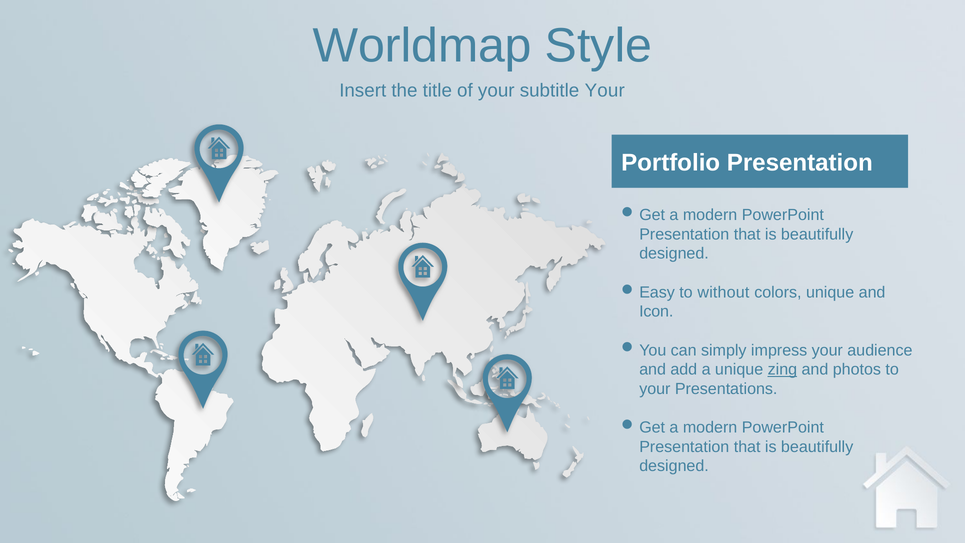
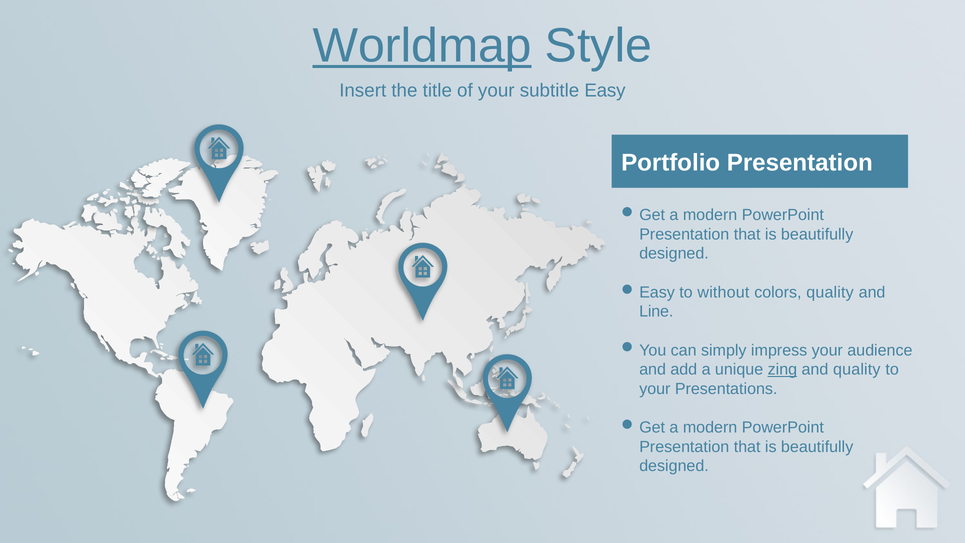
Worldmap underline: none -> present
subtitle Your: Your -> Easy
colors unique: unique -> quality
Icon: Icon -> Line
and photos: photos -> quality
